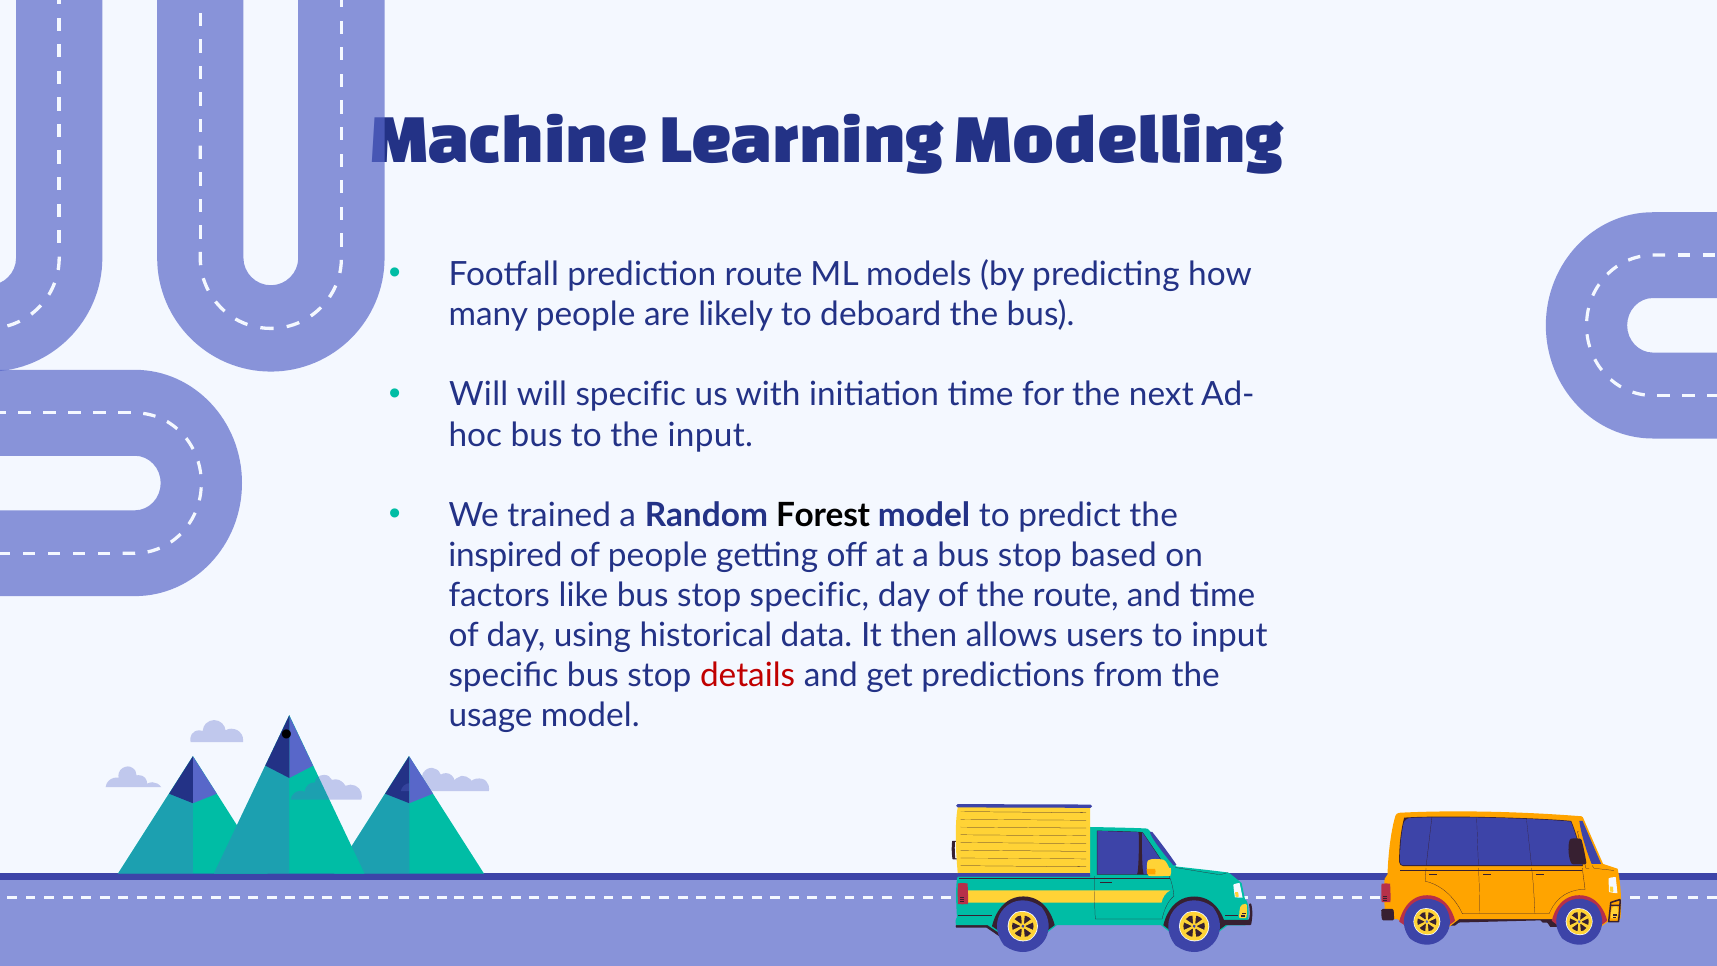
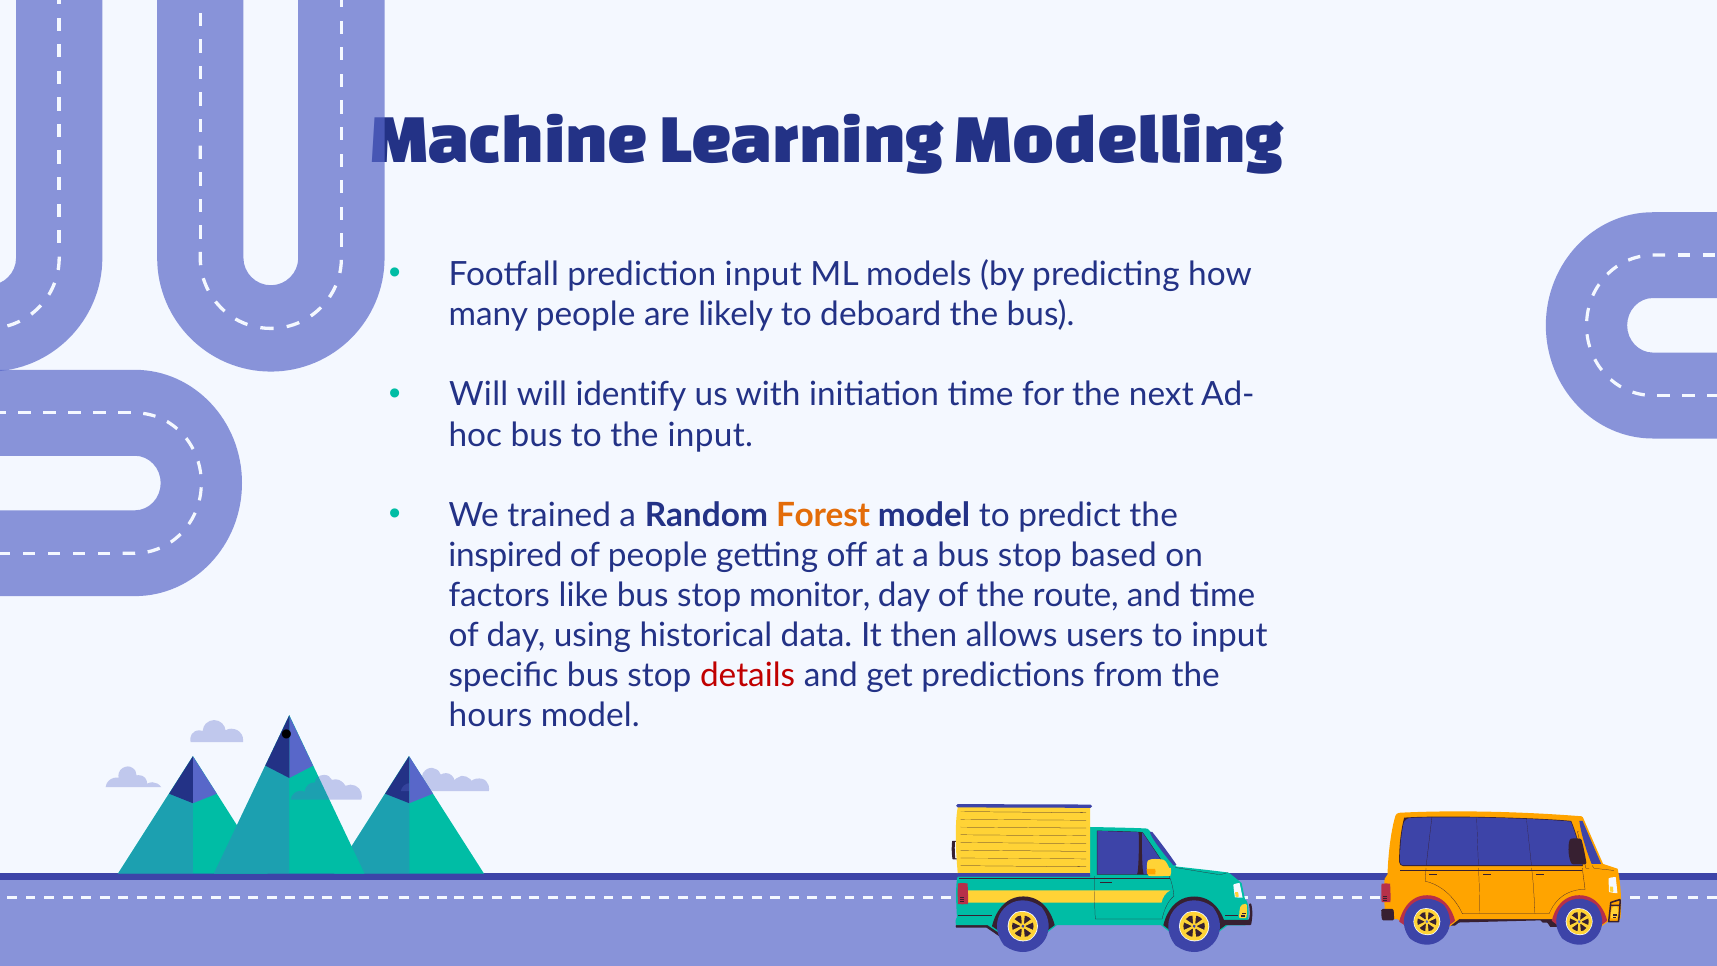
prediction route: route -> input
will specific: specific -> identify
Forest colour: black -> orange
stop specific: specific -> monitor
usage: usage -> hours
